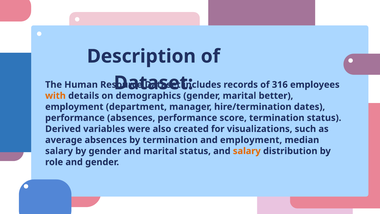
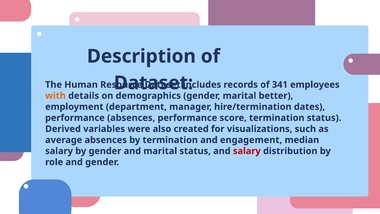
316: 316 -> 341
and employment: employment -> engagement
salary at (247, 151) colour: orange -> red
